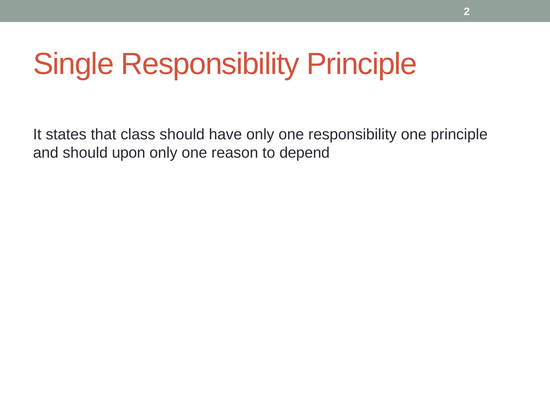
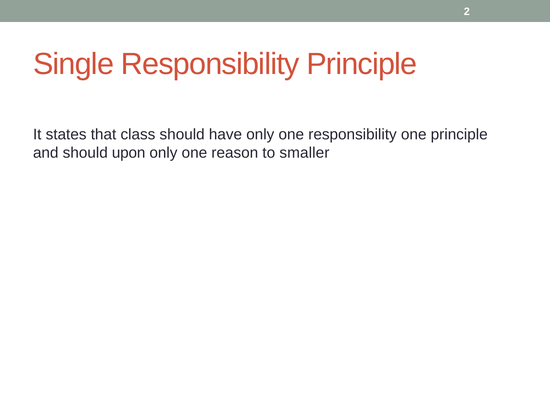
depend: depend -> smaller
